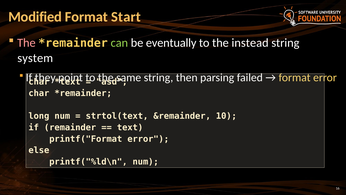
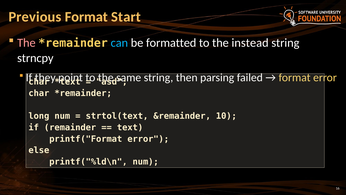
Modified: Modified -> Previous
can colour: light green -> light blue
eventually: eventually -> formatted
system: system -> strncpy
